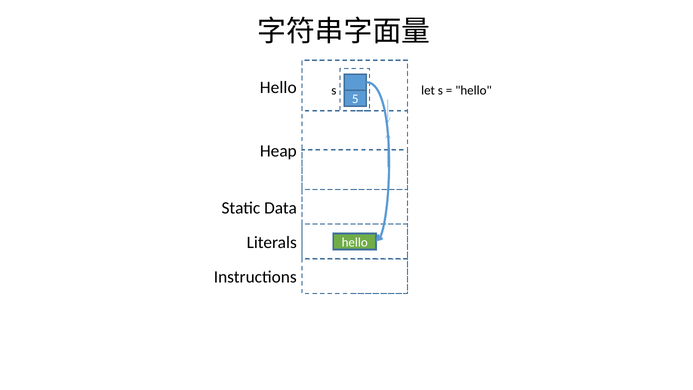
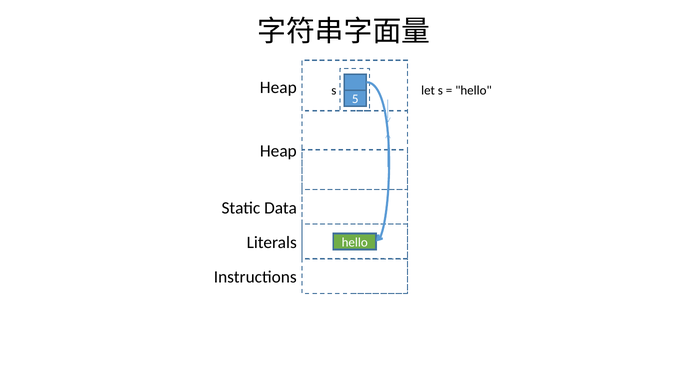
Hello at (278, 88): Hello -> Heap
